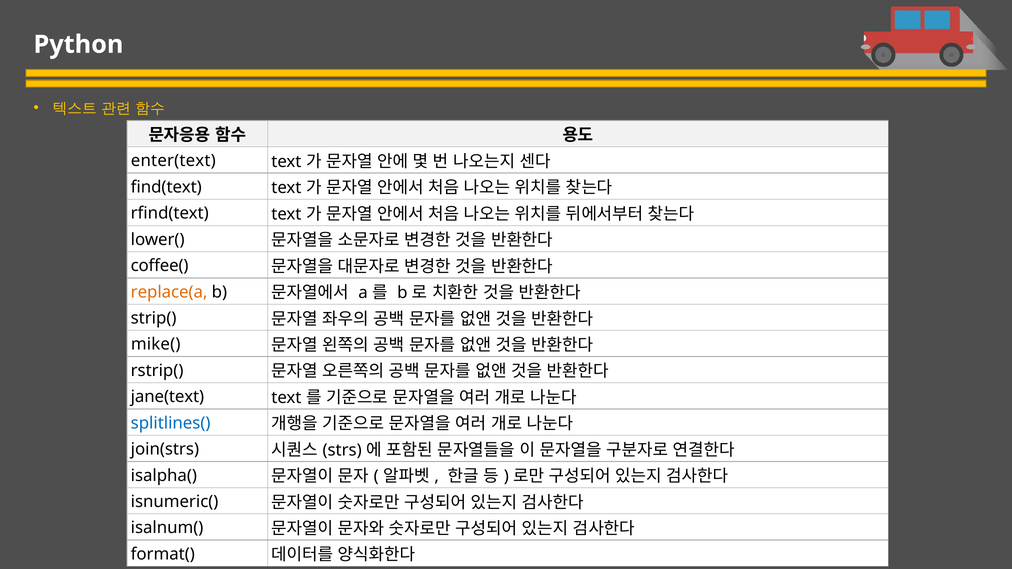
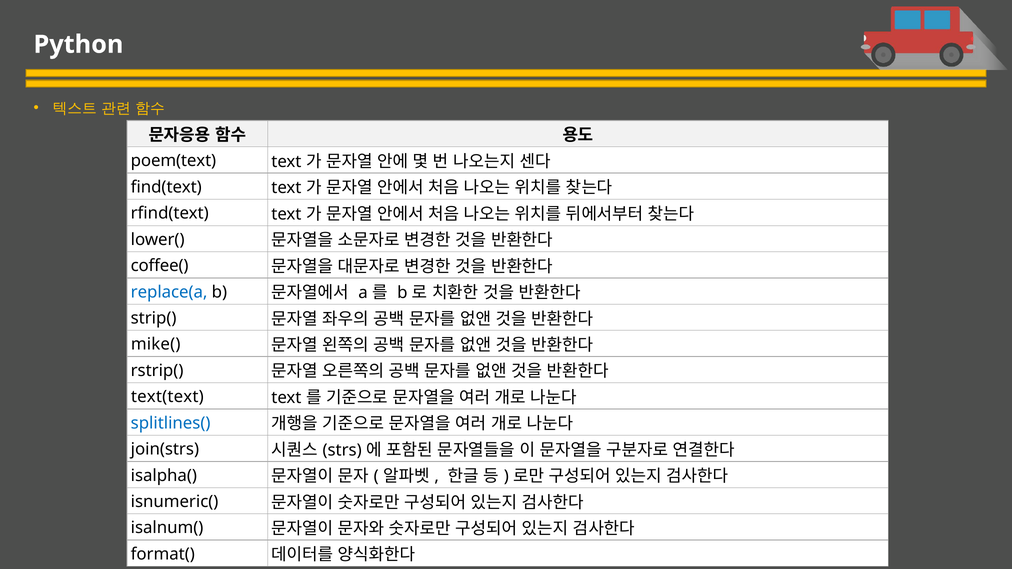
enter(text: enter(text -> poem(text
replace(a colour: orange -> blue
jane(text: jane(text -> text(text
